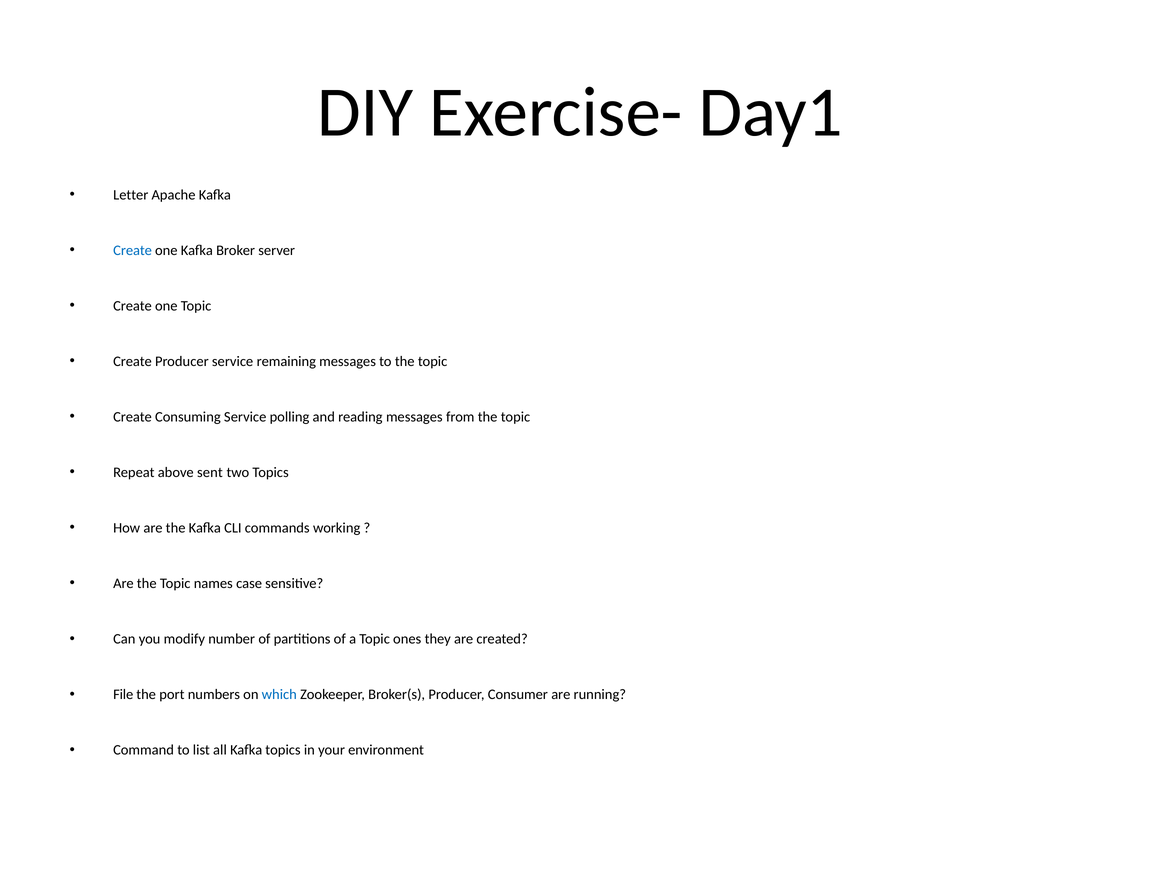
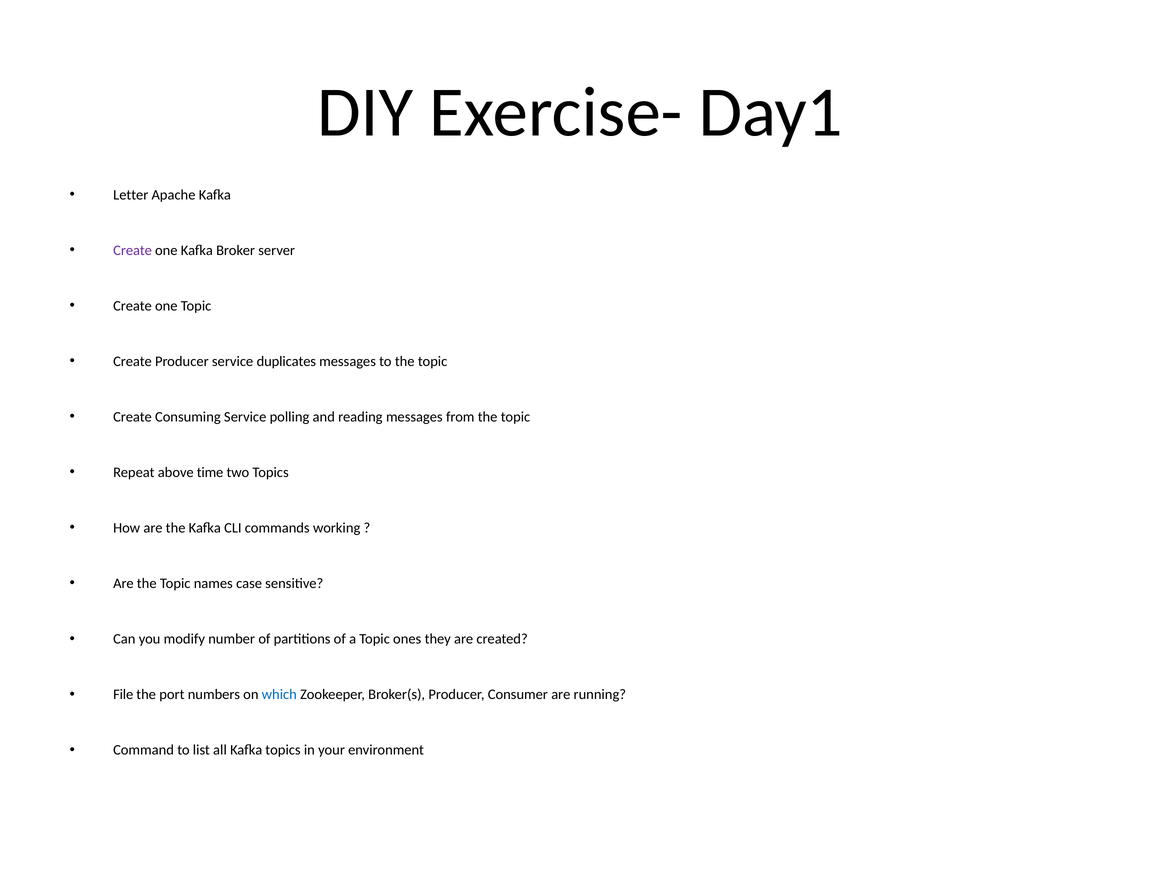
Create at (133, 250) colour: blue -> purple
remaining: remaining -> duplicates
sent: sent -> time
